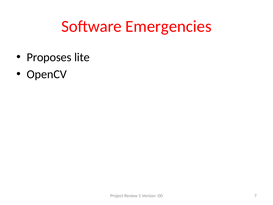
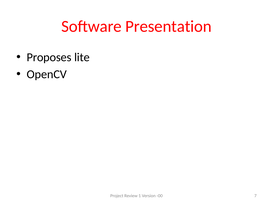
Emergencies: Emergencies -> Presentation
